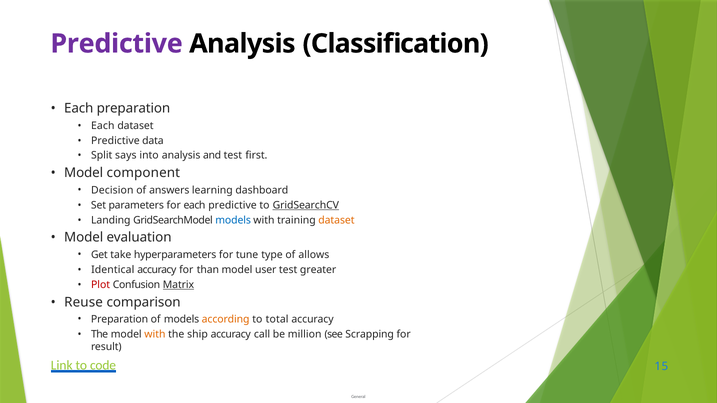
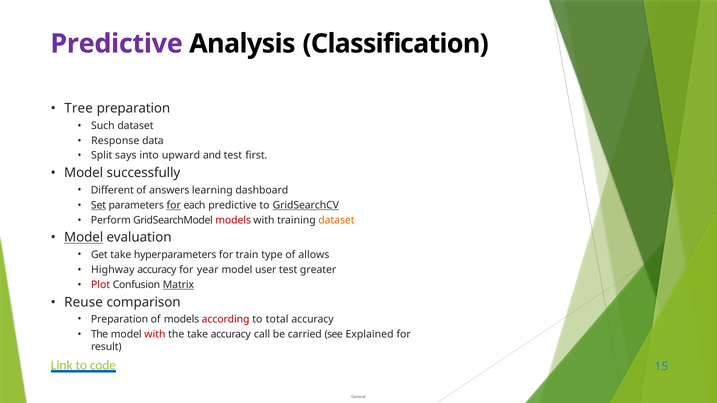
Each at (79, 109): Each -> Tree
Each at (103, 126): Each -> Such
Predictive at (115, 141): Predictive -> Response
into analysis: analysis -> upward
component: component -> successfully
Decision: Decision -> Different
Set underline: none -> present
for at (174, 205) underline: none -> present
Landing: Landing -> Perform
models at (233, 221) colour: blue -> red
Model at (84, 238) underline: none -> present
tune: tune -> train
Identical: Identical -> Highway
than: than -> year
according colour: orange -> red
with at (155, 335) colour: orange -> red
the ship: ship -> take
million: million -> carried
Scrapping: Scrapping -> Explained
